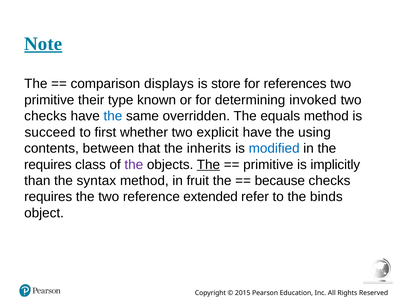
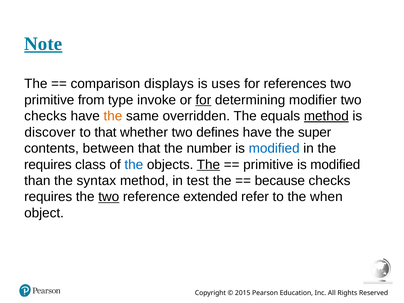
store: store -> uses
their: their -> from
known: known -> invoke
for at (203, 100) underline: none -> present
invoked: invoked -> modifier
the at (113, 116) colour: blue -> orange
method at (326, 116) underline: none -> present
succeed: succeed -> discover
to first: first -> that
explicit: explicit -> defines
using: using -> super
inherits: inherits -> number
the at (134, 165) colour: purple -> blue
implicitly at (335, 165): implicitly -> modified
fruit: fruit -> test
two at (109, 197) underline: none -> present
binds: binds -> when
